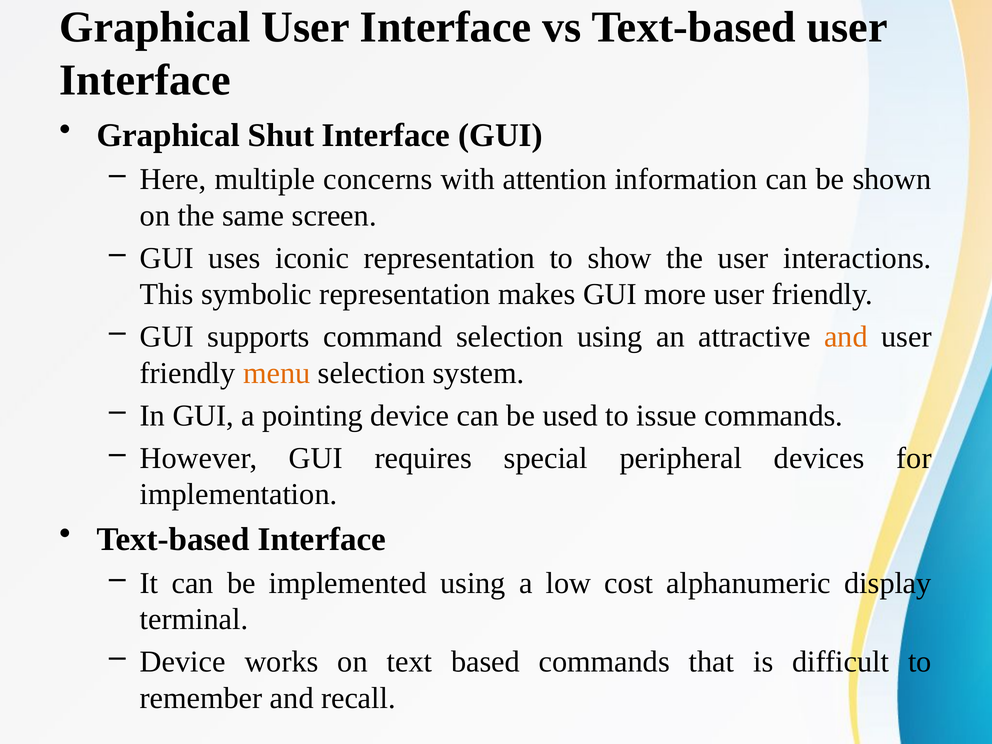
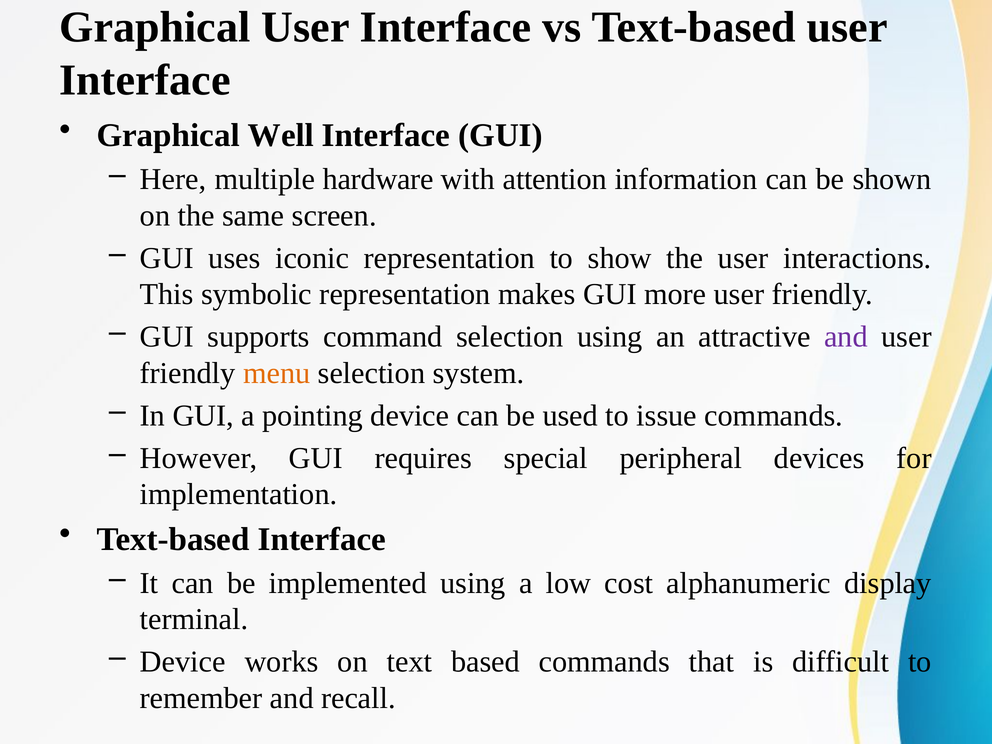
Shut: Shut -> Well
concerns: concerns -> hardware
and at (846, 337) colour: orange -> purple
